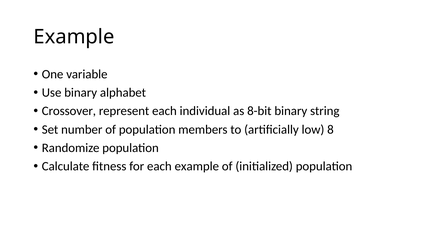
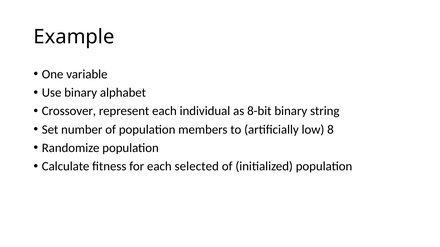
each example: example -> selected
